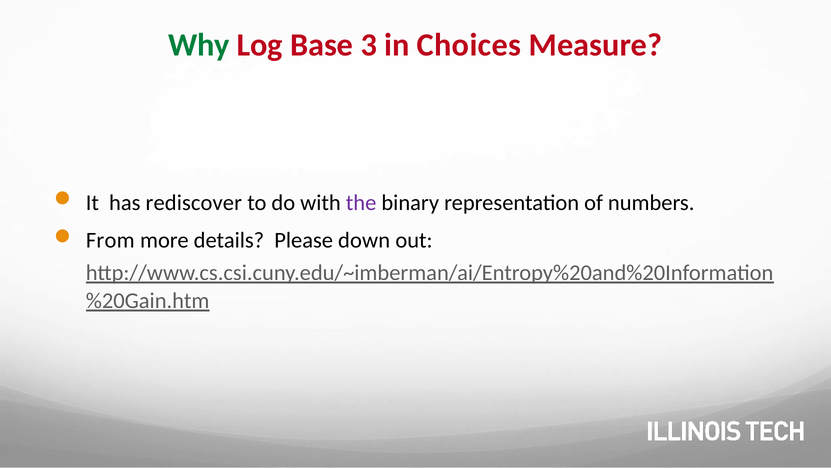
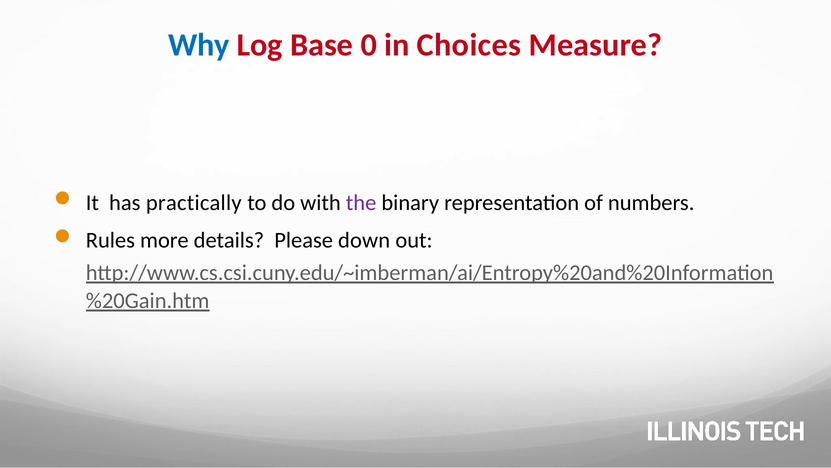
Why colour: green -> blue
3: 3 -> 0
rediscover: rediscover -> practically
From: From -> Rules
